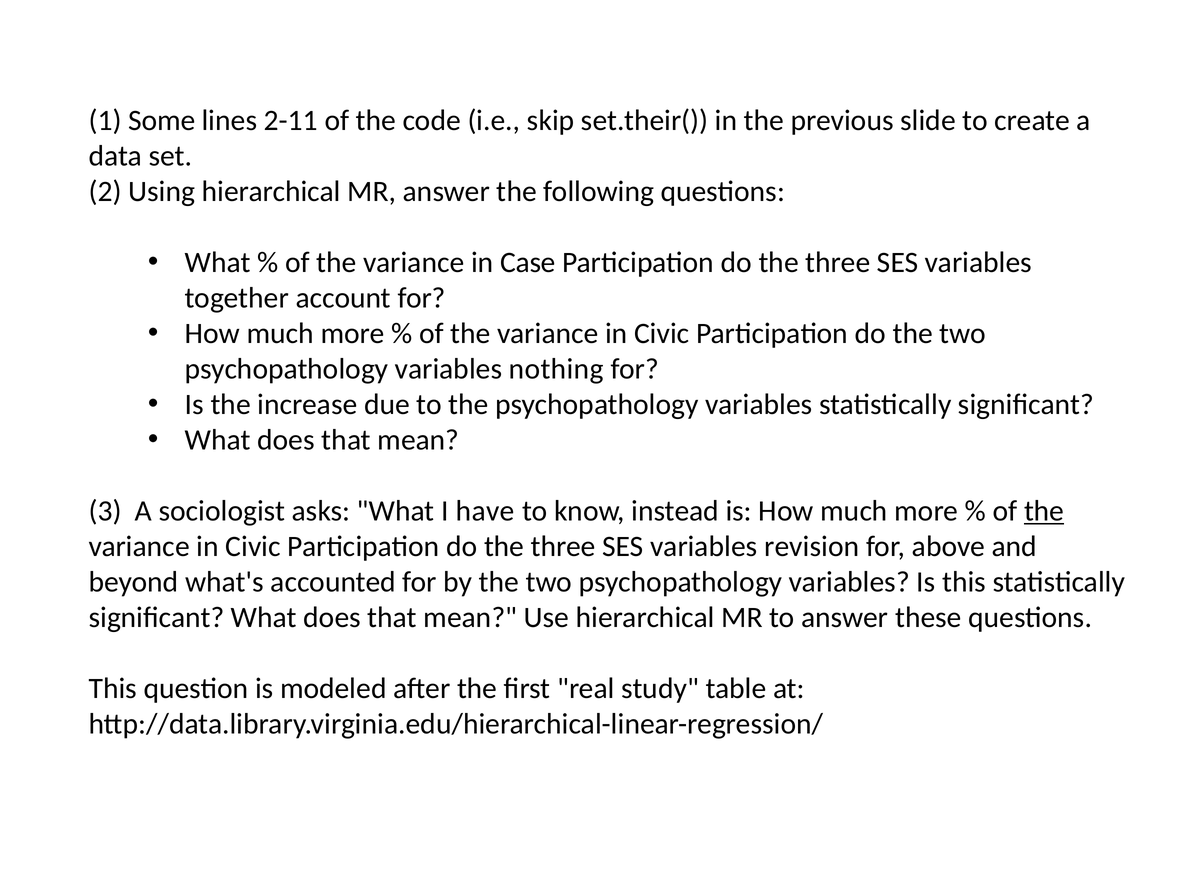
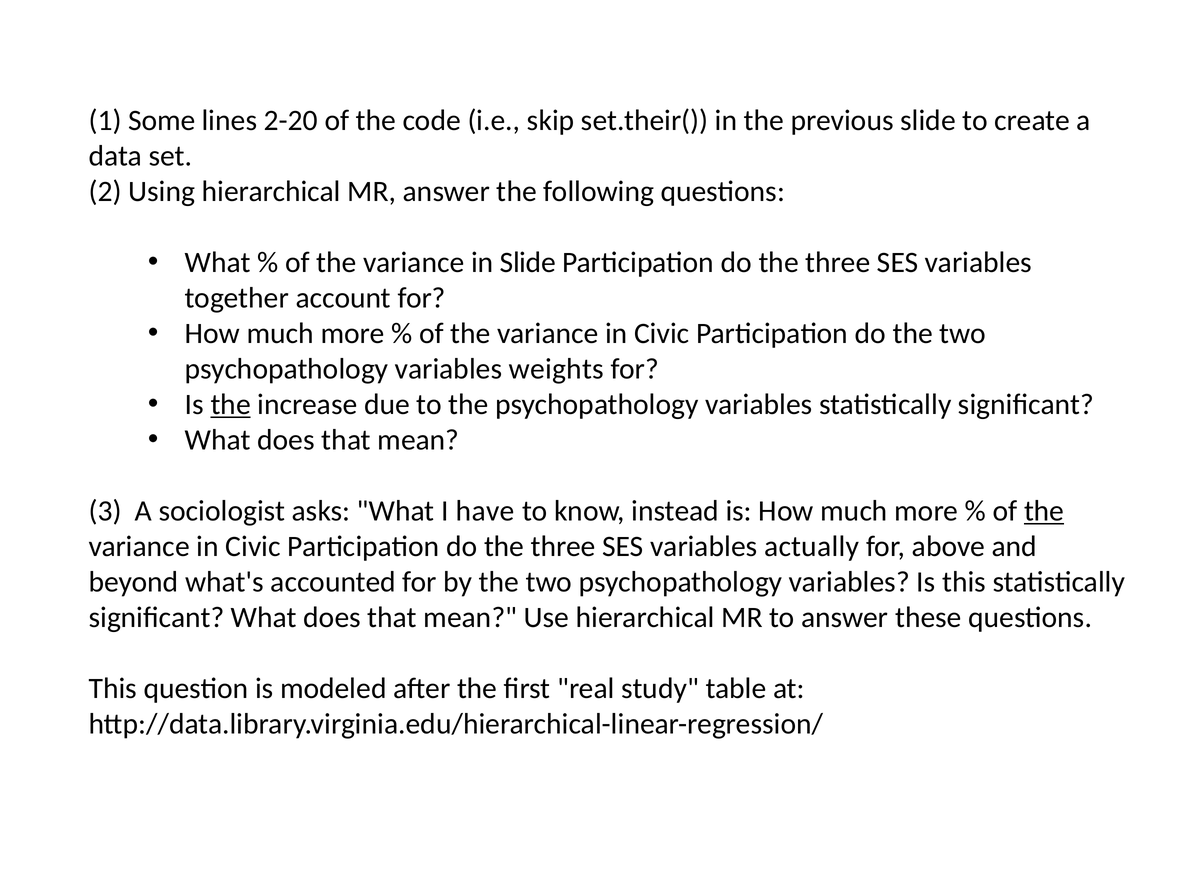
2-11: 2-11 -> 2-20
in Case: Case -> Slide
nothing: nothing -> weights
the at (231, 405) underline: none -> present
revision: revision -> actually
